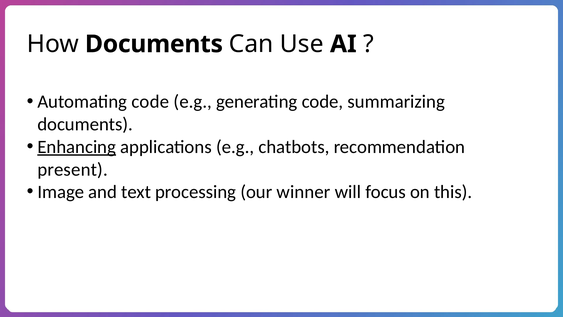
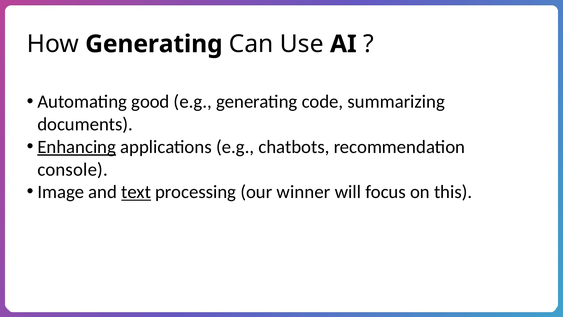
How Documents: Documents -> Generating
Automating code: code -> good
present: present -> console
text underline: none -> present
